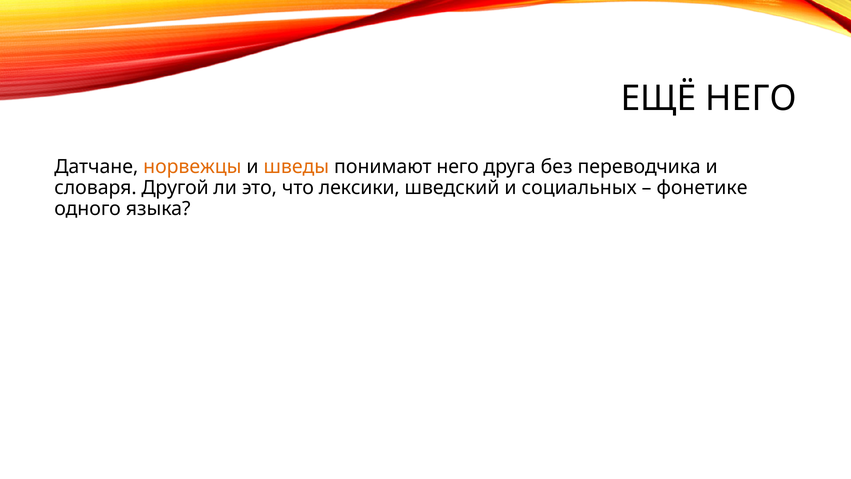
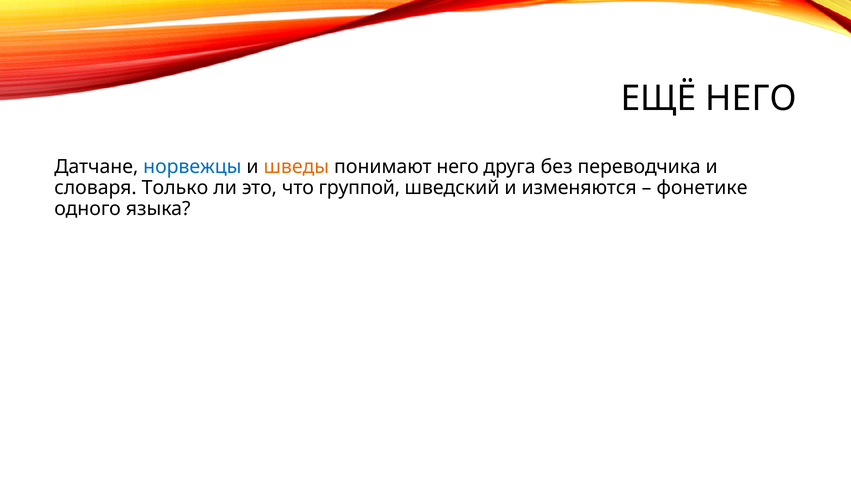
норвежцы colour: orange -> blue
Другой: Другой -> Только
лексики: лексики -> группой
социальных: социальных -> изменяются
